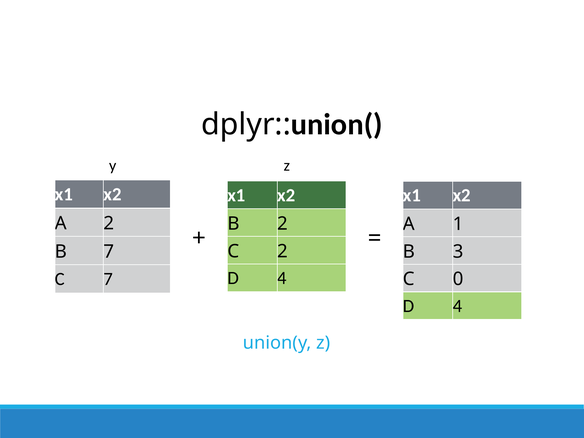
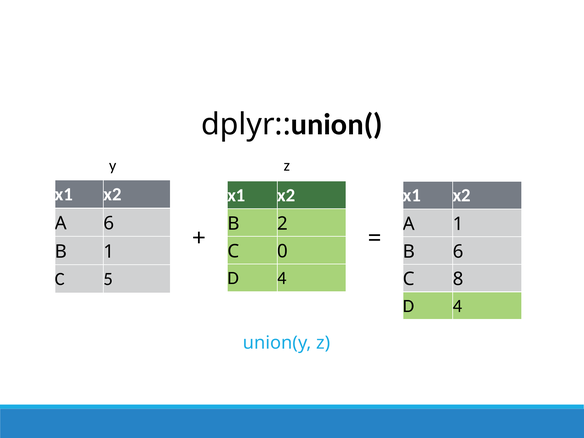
A 2: 2 -> 6
C 2: 2 -> 0
B 3: 3 -> 6
B 7: 7 -> 1
C 7: 7 -> 5
0: 0 -> 8
